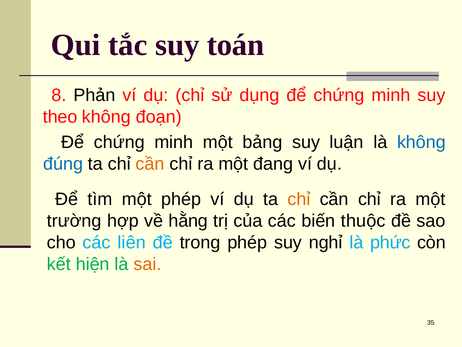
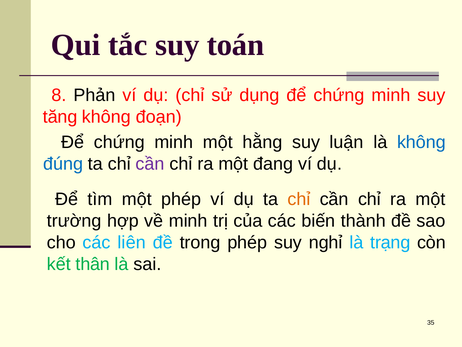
theo: theo -> tăng
bảng: bảng -> hằng
cần at (150, 164) colour: orange -> purple
về hằng: hằng -> minh
thuộc: thuộc -> thành
phức: phức -> trạng
hiện: hiện -> thân
sai colour: orange -> black
